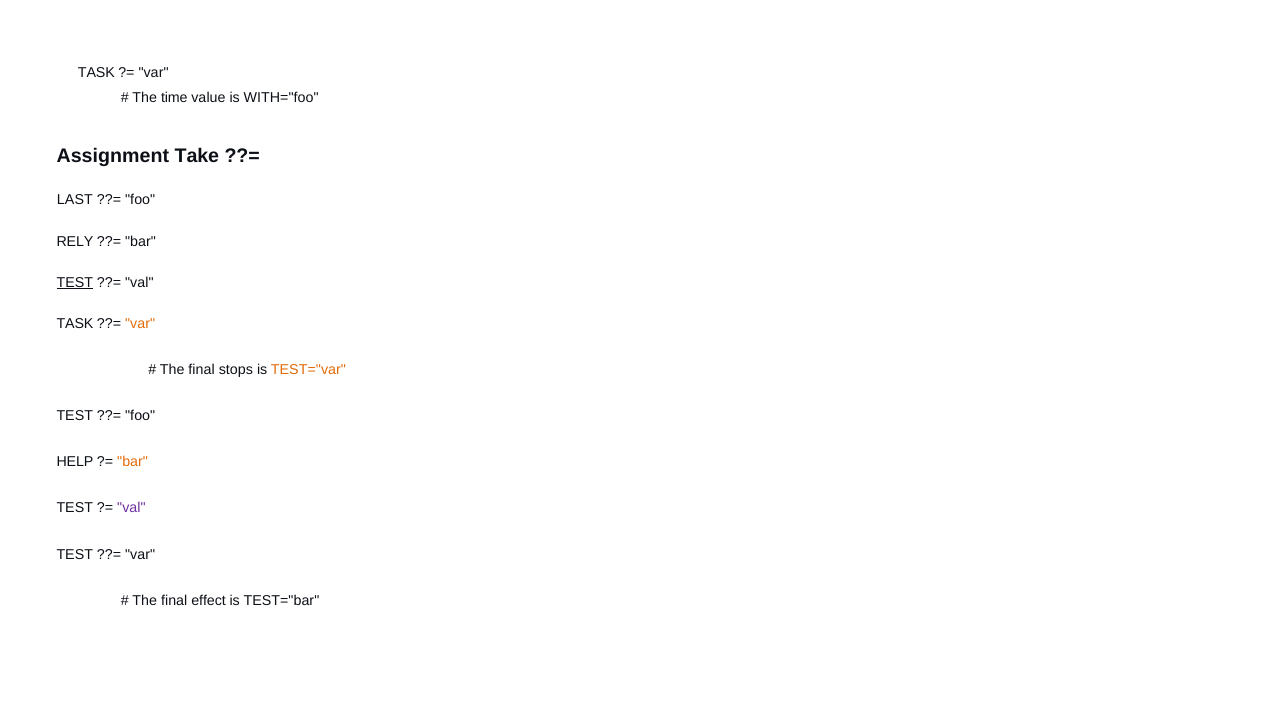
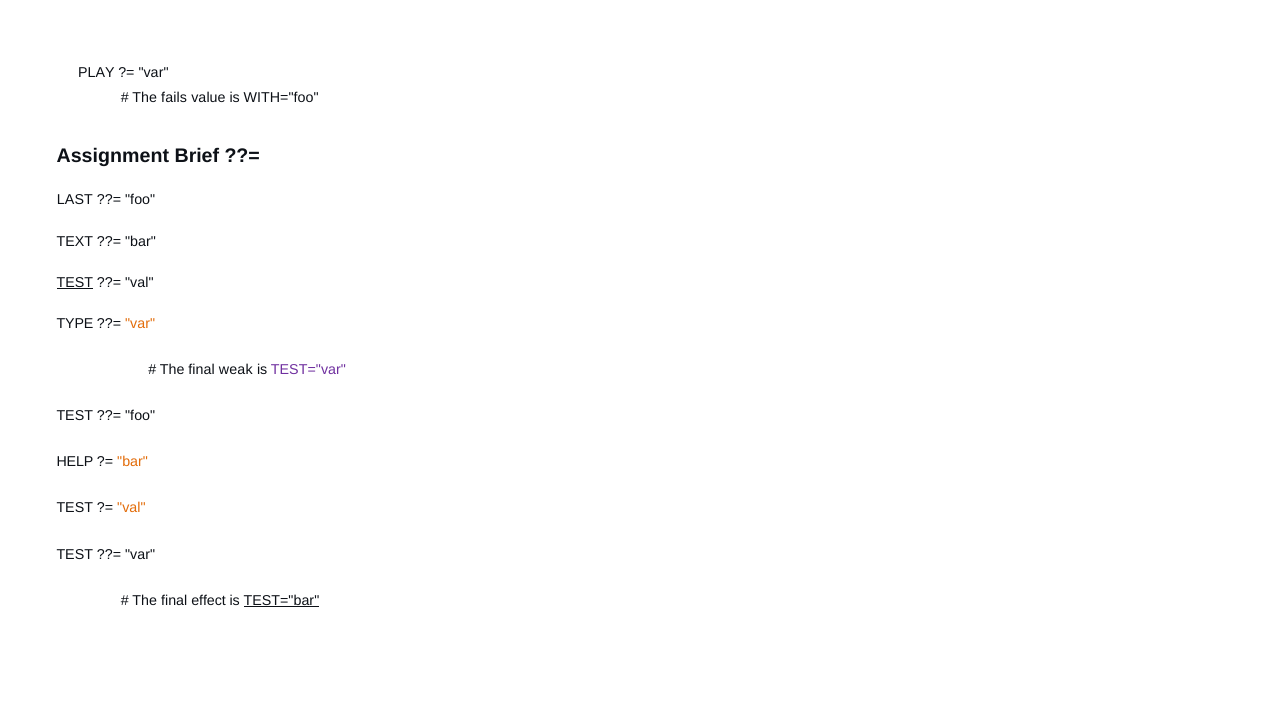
TASK at (96, 73): TASK -> PLAY
time: time -> fails
Take: Take -> Brief
RELY: RELY -> TEXT
TASK at (75, 323): TASK -> TYPE
stops: stops -> weak
TEST="var colour: orange -> purple
val at (131, 508) colour: purple -> orange
TEST="bar underline: none -> present
